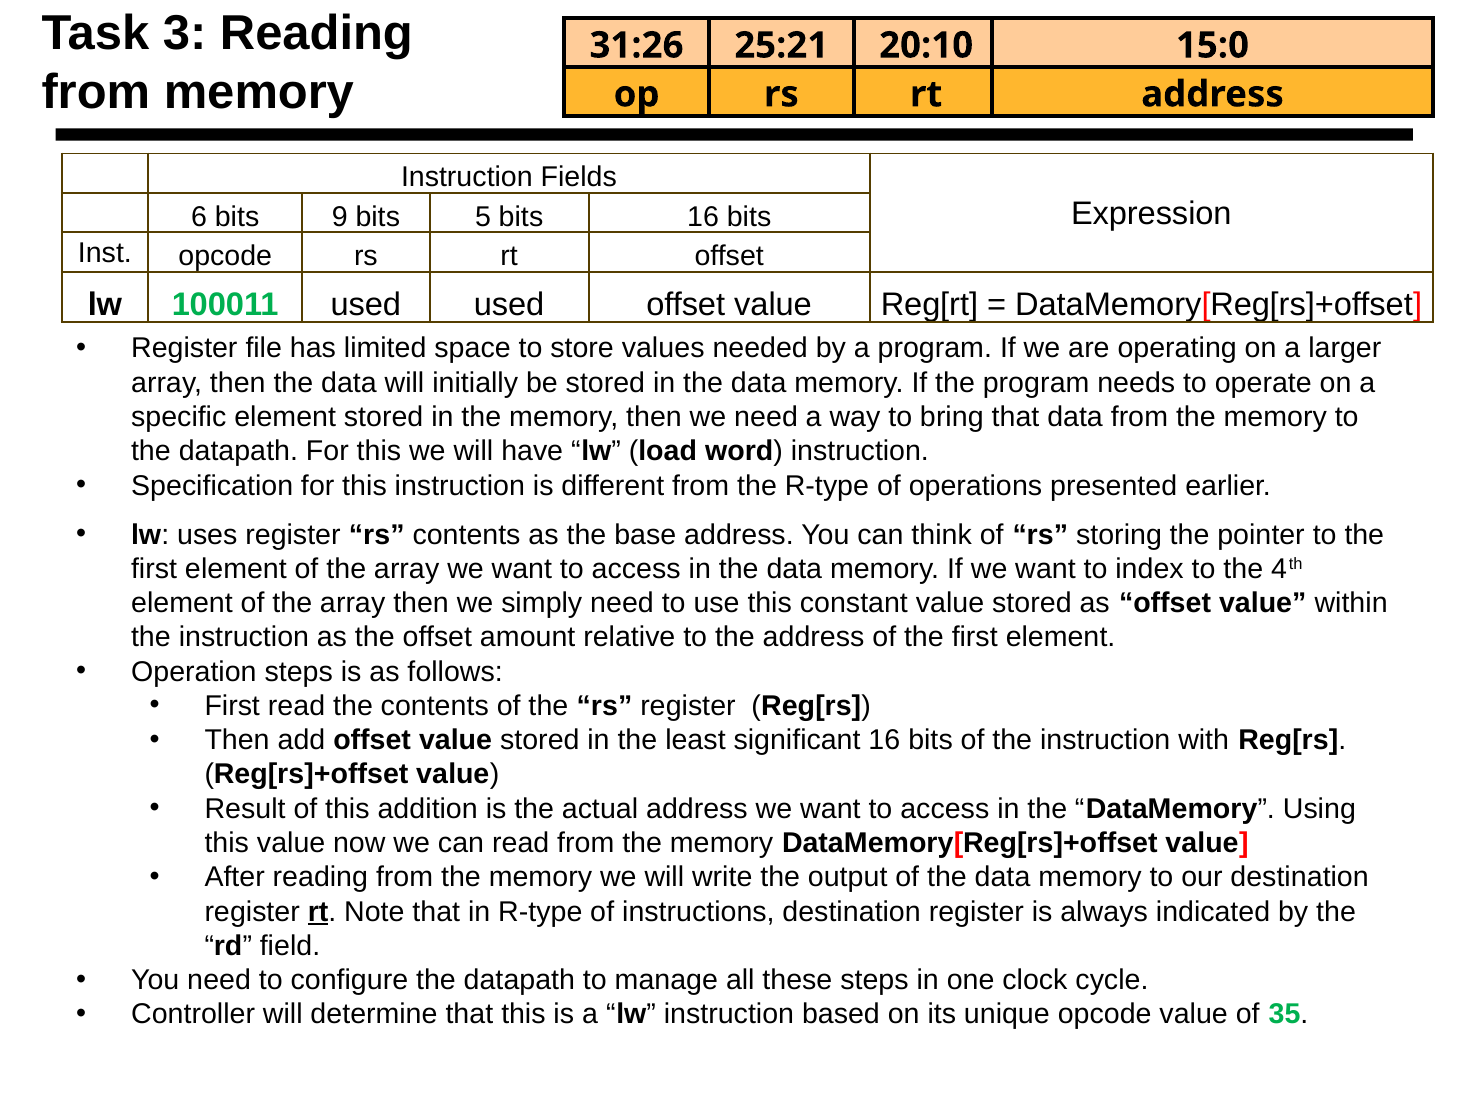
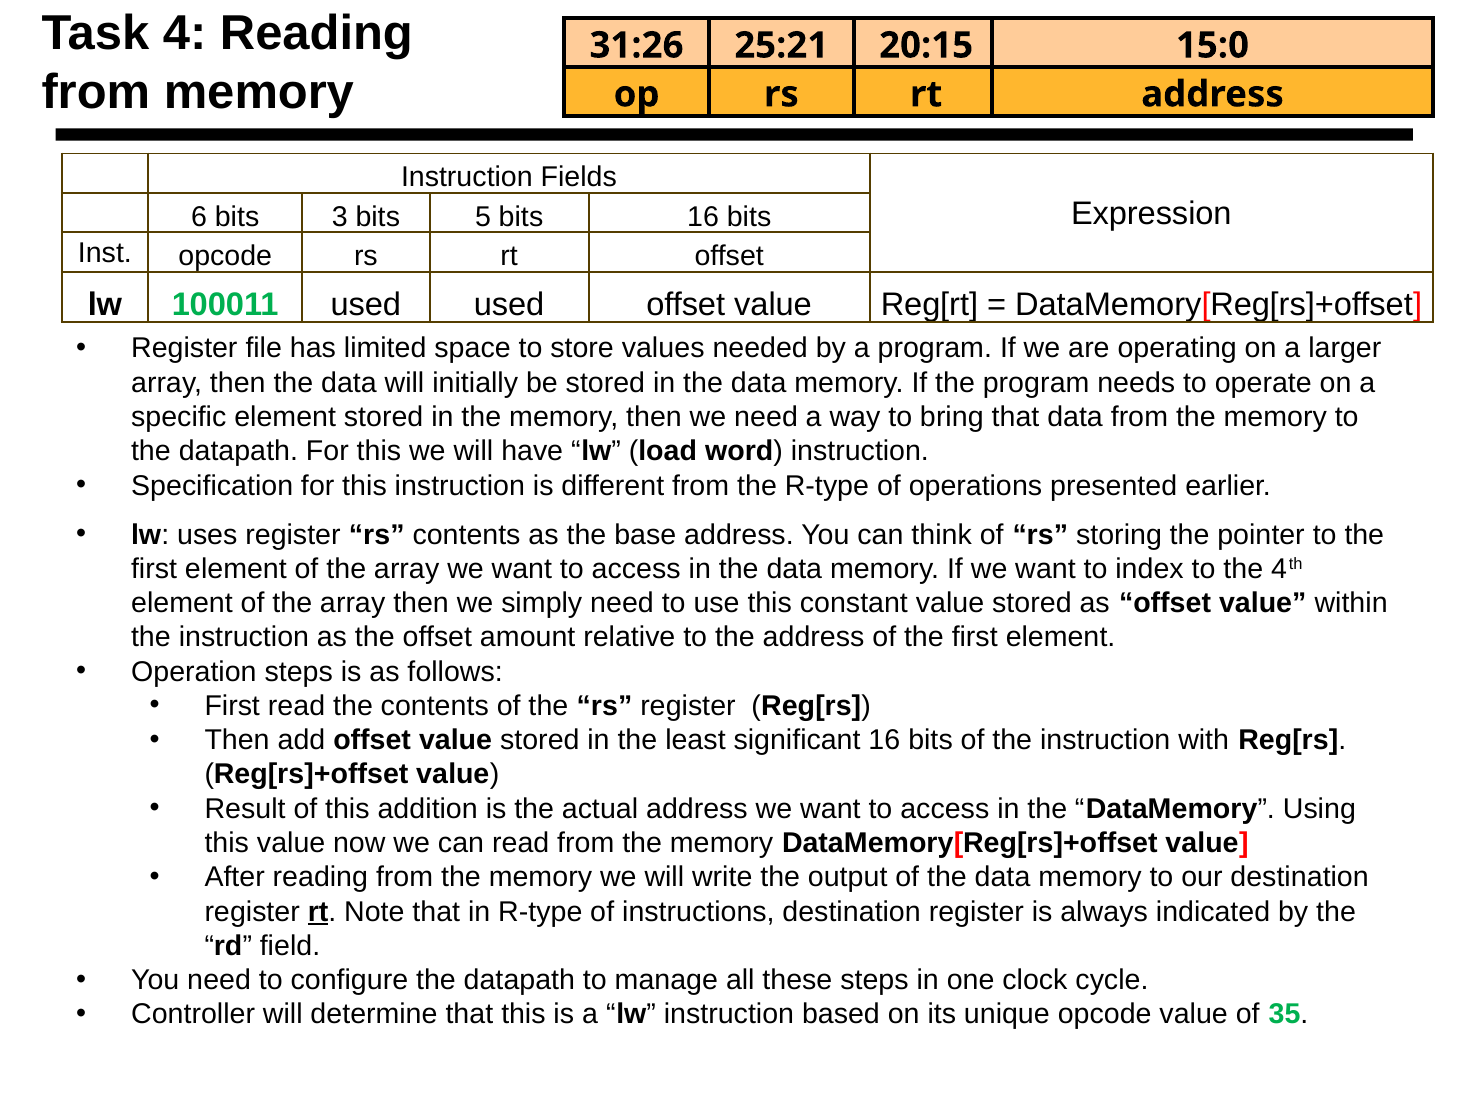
3: 3 -> 4
20:10: 20:10 -> 20:15
9: 9 -> 3
